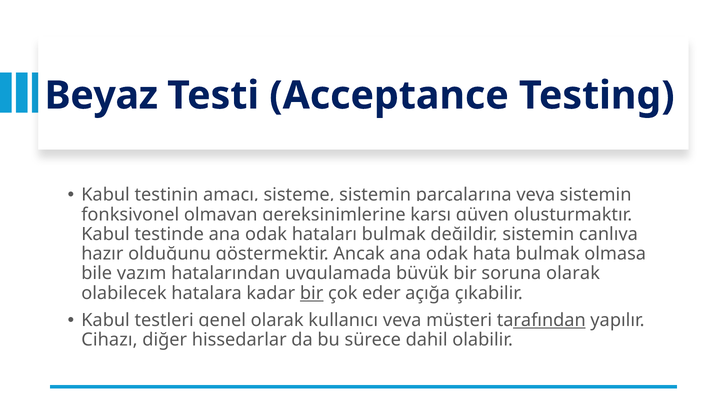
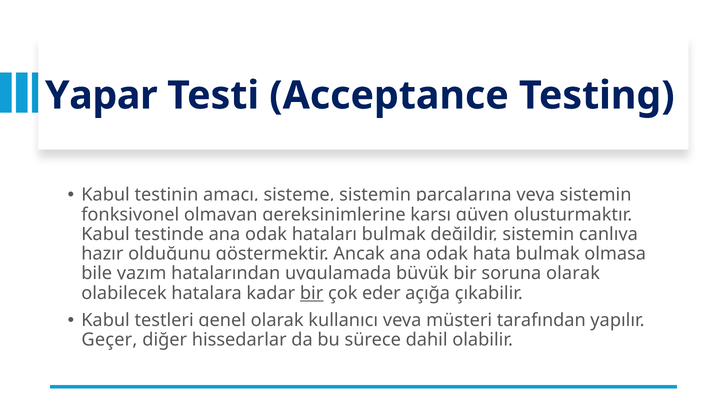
Beyaz: Beyaz -> Yapar
tarafından underline: present -> none
Cihazı: Cihazı -> Geçer
